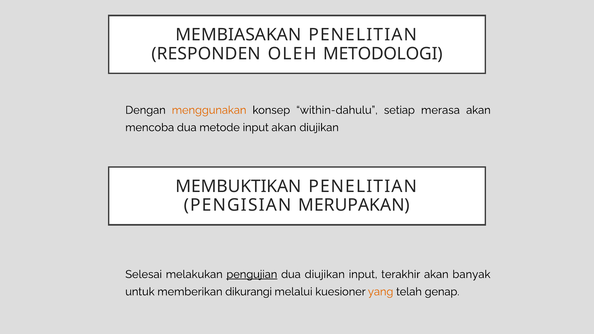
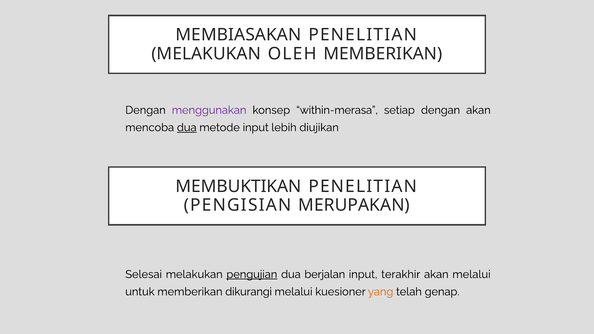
RESPONDEN at (206, 54): RESPONDEN -> MELAKUKAN
OLEH METODOLOGI: METODOLOGI -> MEMBERIKAN
menggunakan colour: orange -> purple
within-dahulu: within-dahulu -> within-merasa
setiap merasa: merasa -> dengan
dua at (187, 128) underline: none -> present
input akan: akan -> lebih
dua diujikan: diujikan -> berjalan
akan banyak: banyak -> melalui
